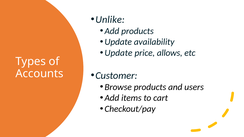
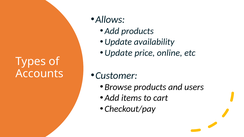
Unlike: Unlike -> Allows
allows: allows -> online
